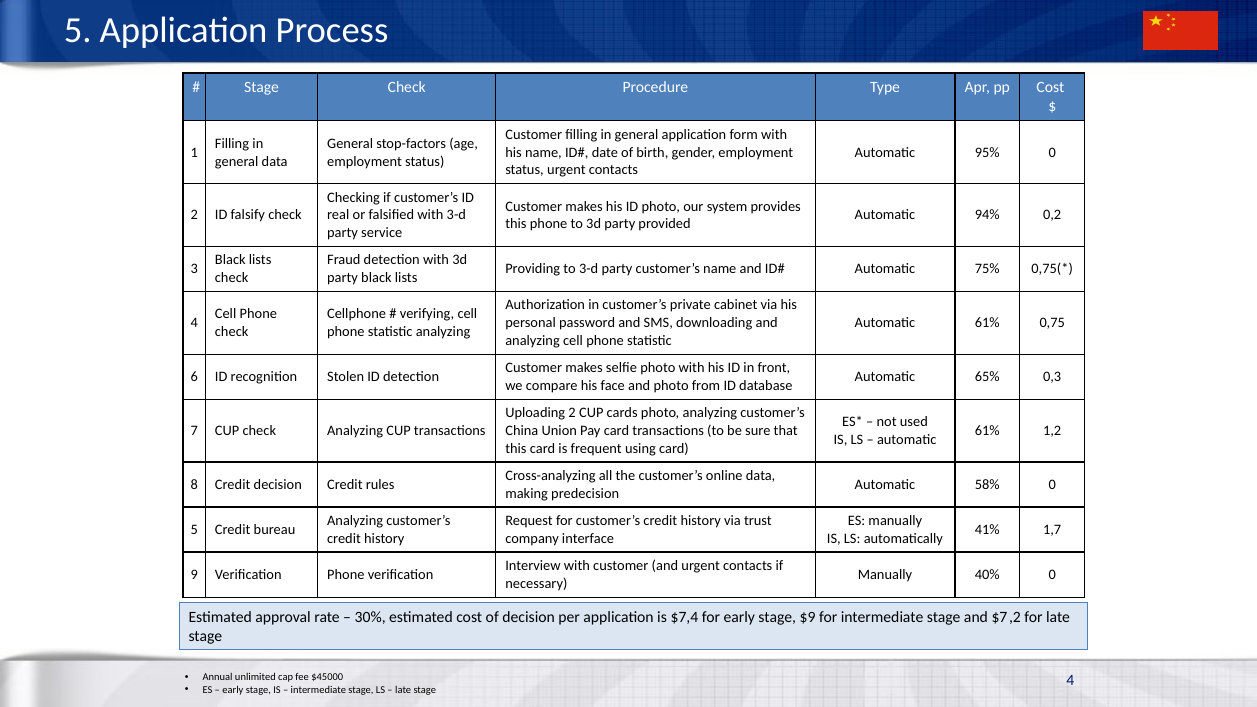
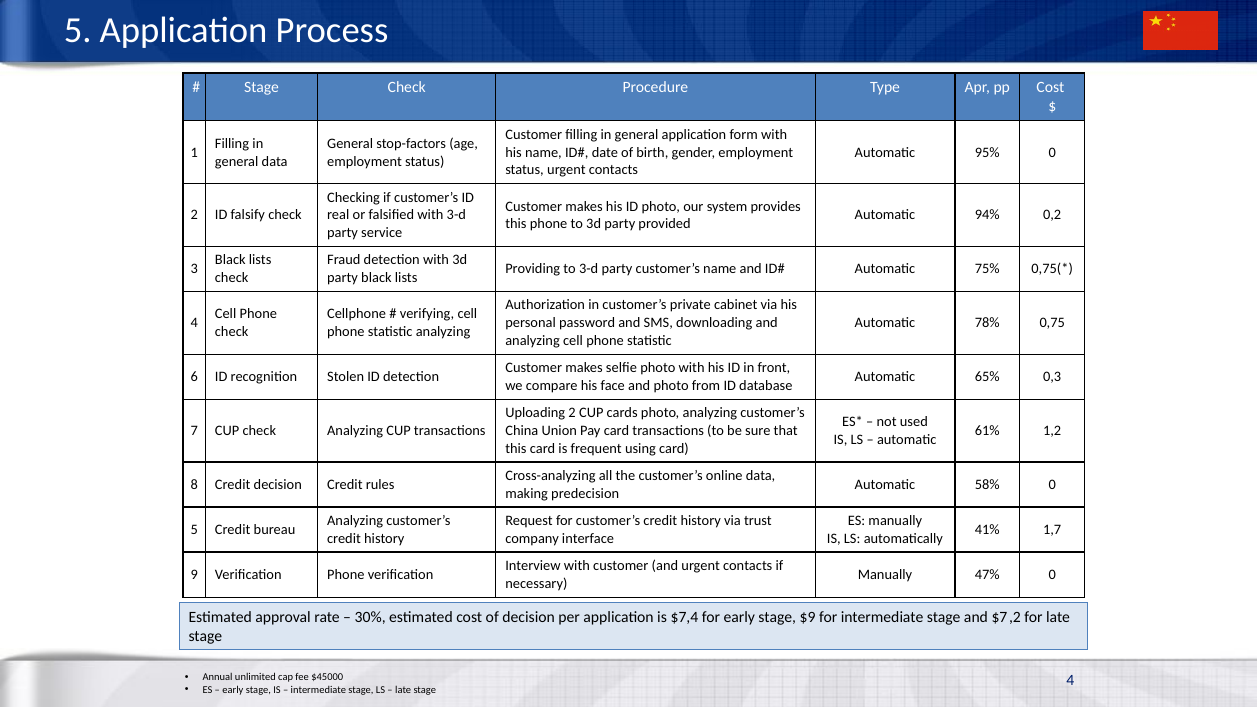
61% at (987, 323): 61% -> 78%
40%: 40% -> 47%
